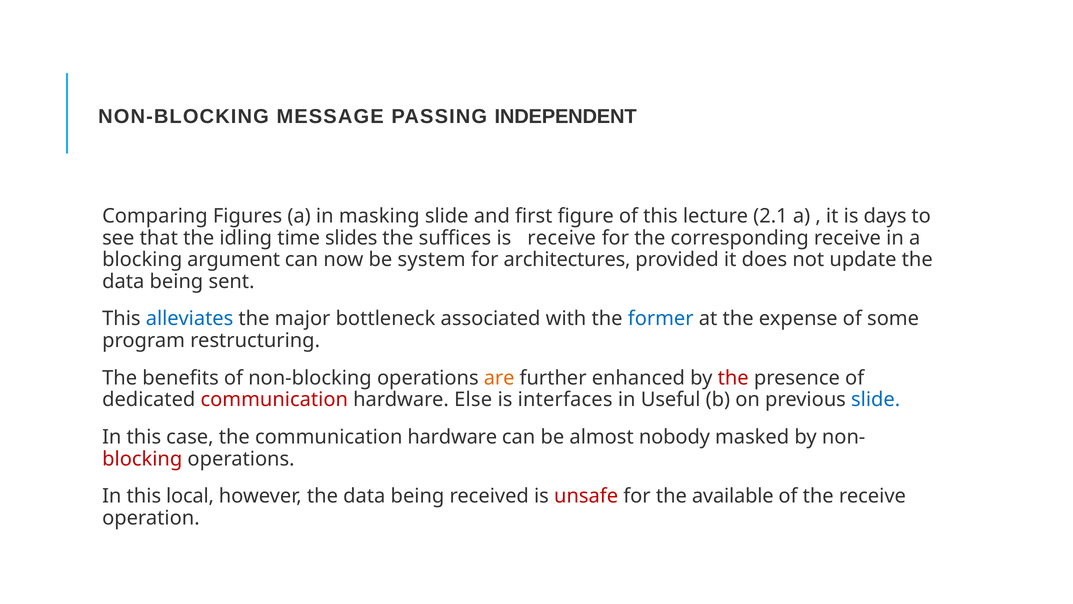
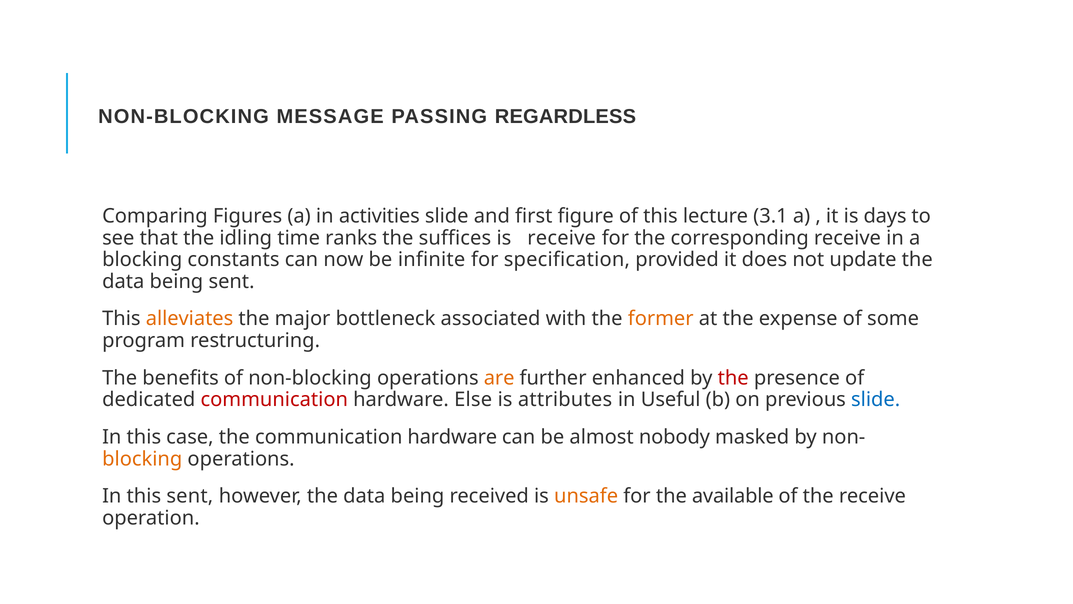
INDEPENDENT: INDEPENDENT -> REGARDLESS
masking: masking -> activities
2.1: 2.1 -> 3.1
slides: slides -> ranks
argument: argument -> constants
system: system -> infinite
architectures: architectures -> specification
alleviates colour: blue -> orange
former colour: blue -> orange
interfaces: interfaces -> attributes
blocking at (142, 459) colour: red -> orange
this local: local -> sent
unsafe colour: red -> orange
